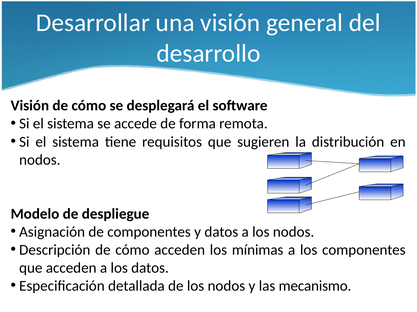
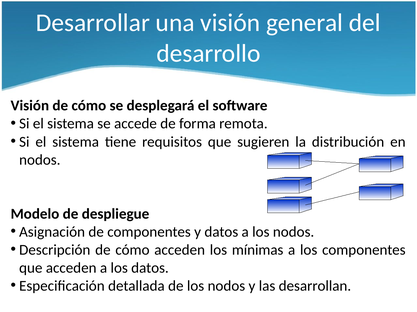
mecanismo: mecanismo -> desarrollan
